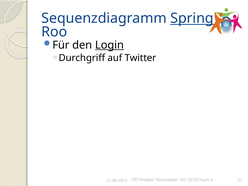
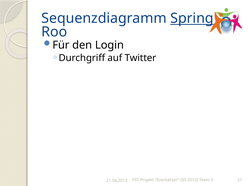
Login underline: present -> none
